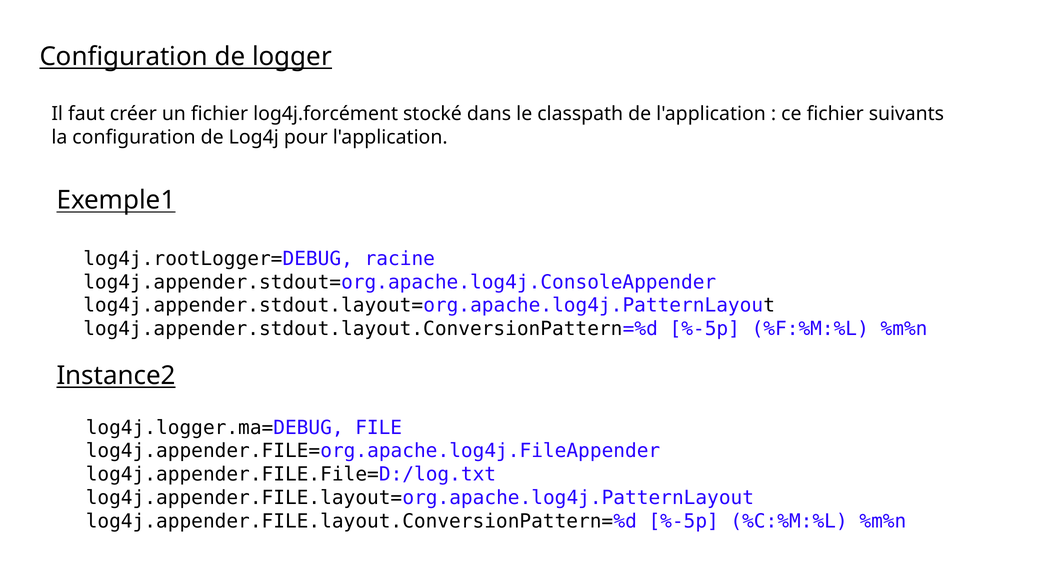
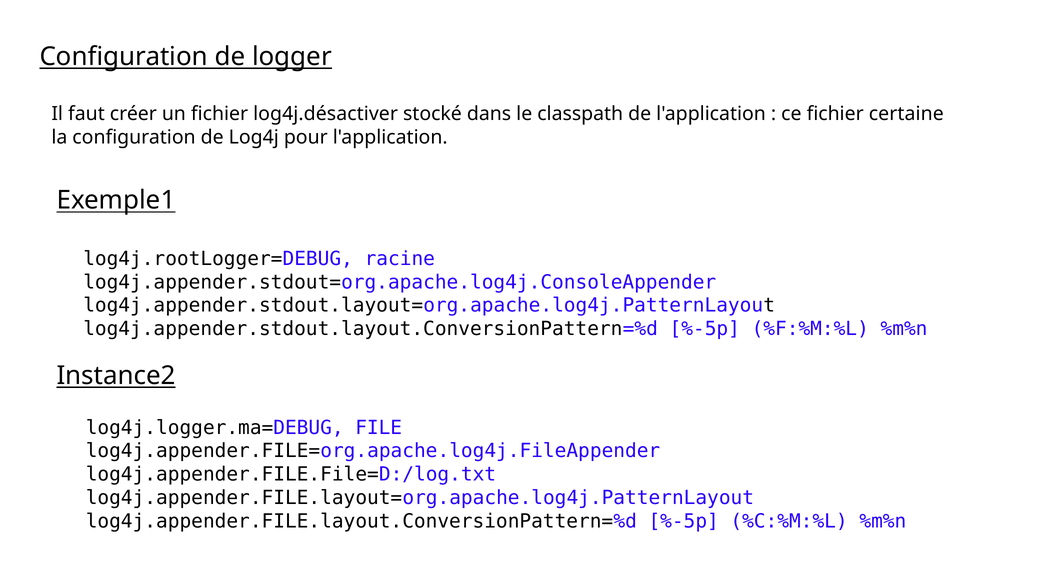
log4j.forcément: log4j.forcément -> log4j.désactiver
suivants: suivants -> certaine
